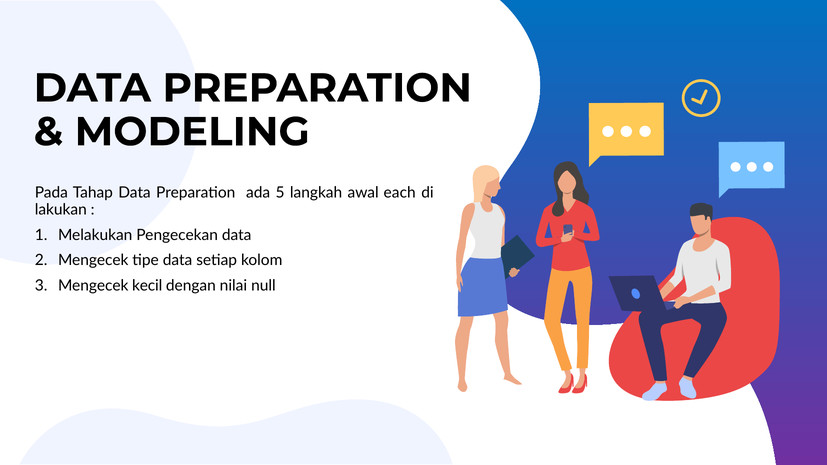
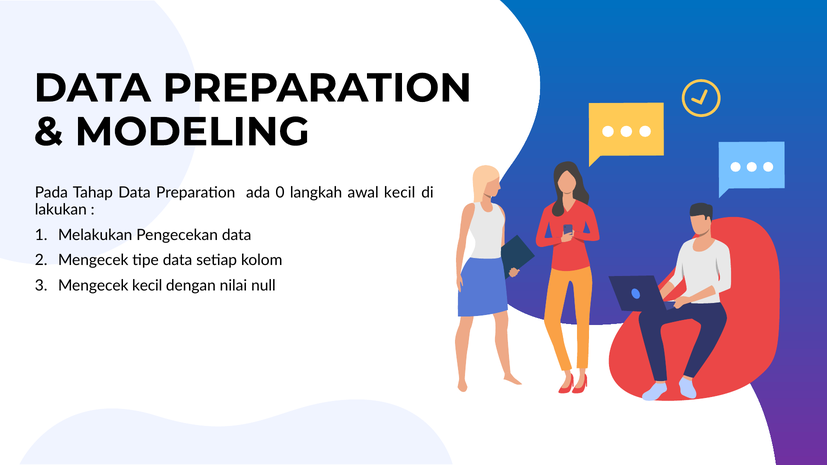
5: 5 -> 0
awal each: each -> kecil
